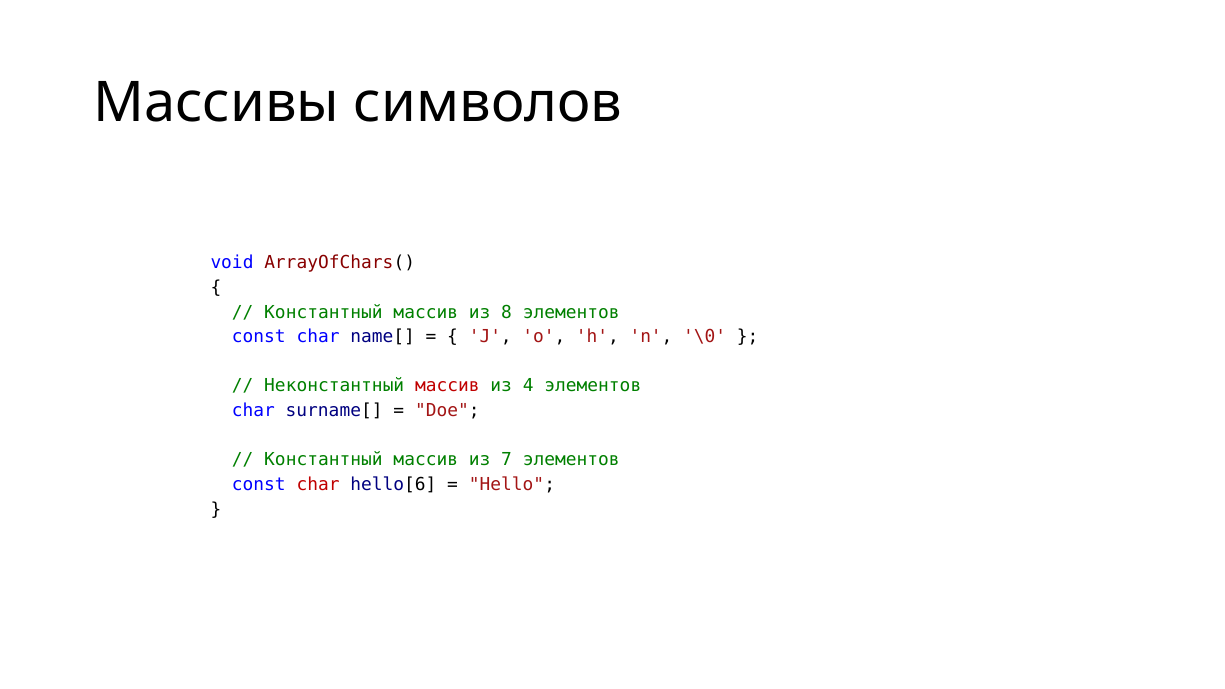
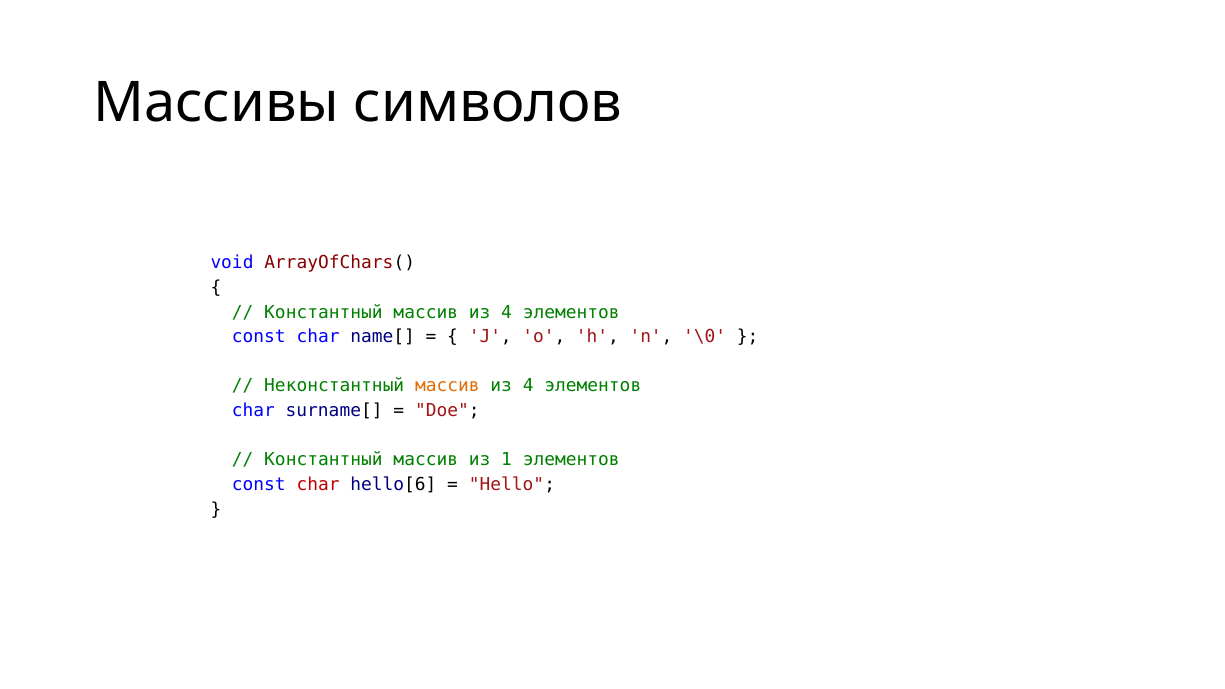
Константный массив из 8: 8 -> 4
массив at (447, 386) colour: red -> orange
7: 7 -> 1
